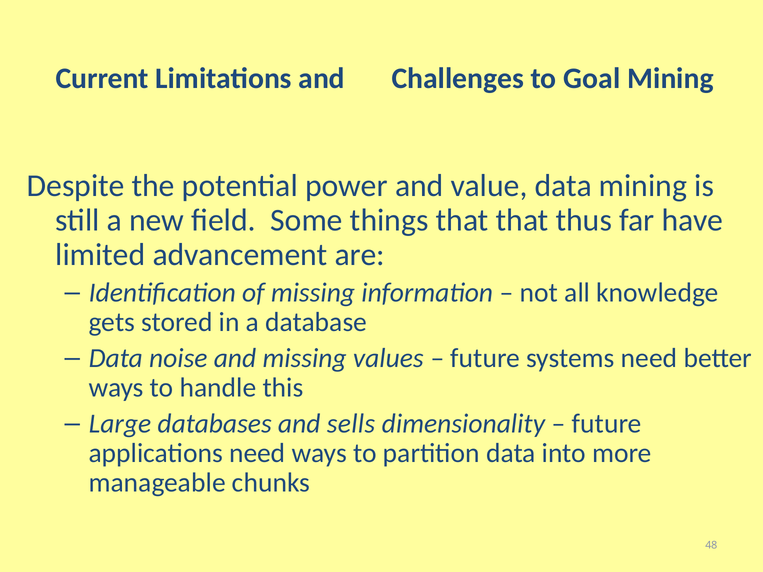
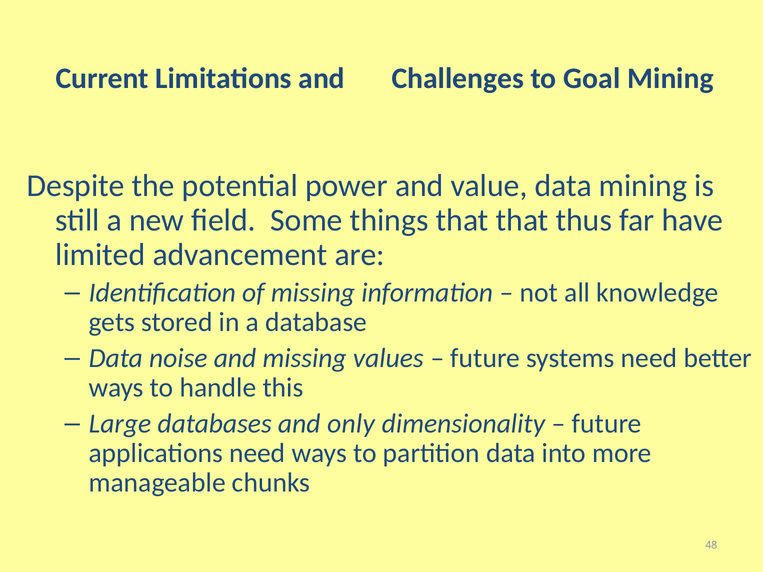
sells: sells -> only
